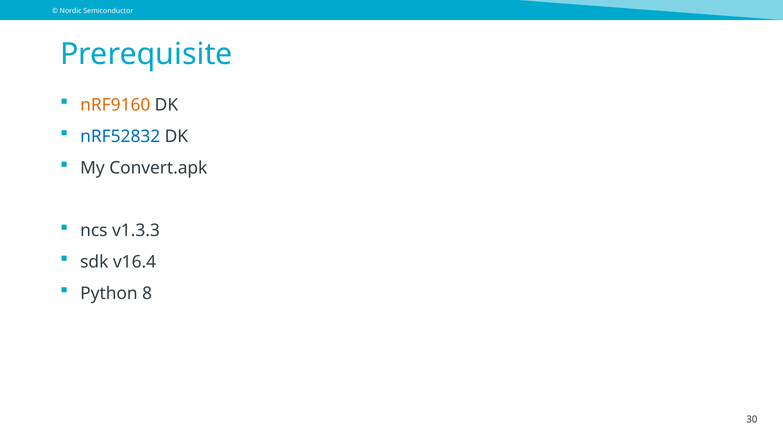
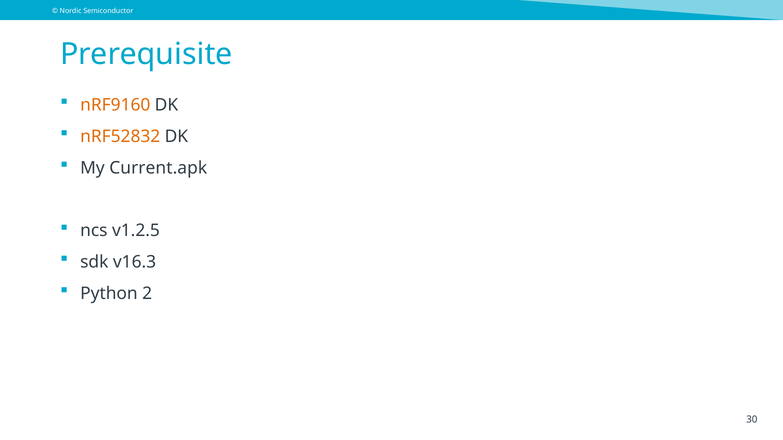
nRF52832 colour: blue -> orange
Convert.apk: Convert.apk -> Current.apk
v1.3.3: v1.3.3 -> v1.2.5
v16.4: v16.4 -> v16.3
8: 8 -> 2
